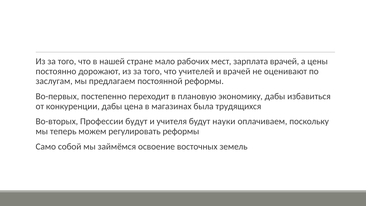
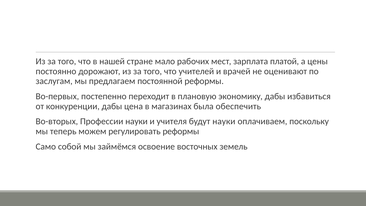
зарплата врачей: врачей -> платой
трудящихся: трудящихся -> обеспечить
Профессии будут: будут -> науки
